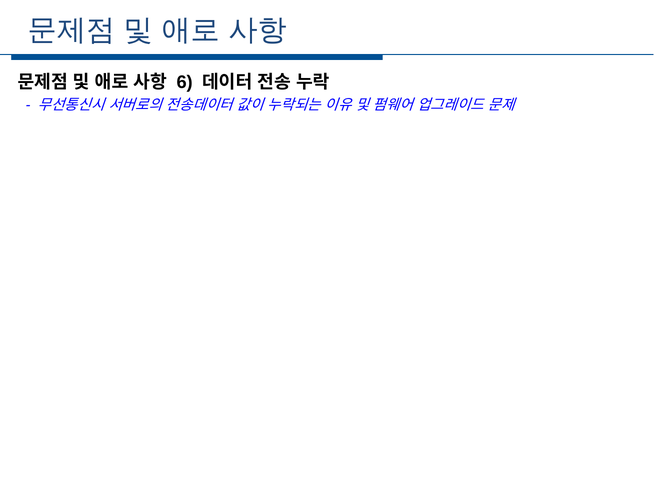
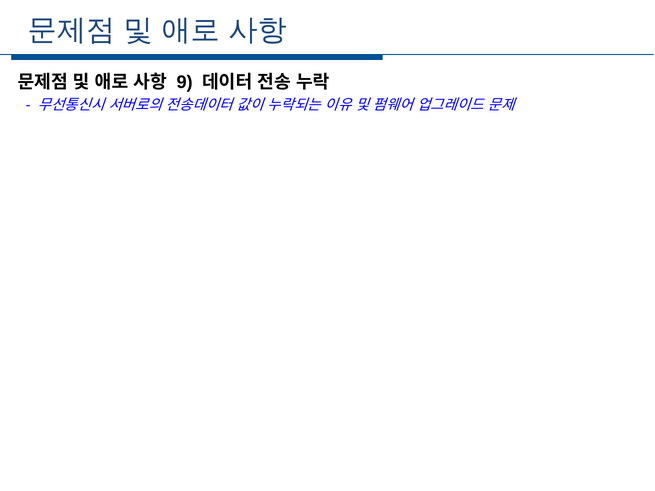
6: 6 -> 9
